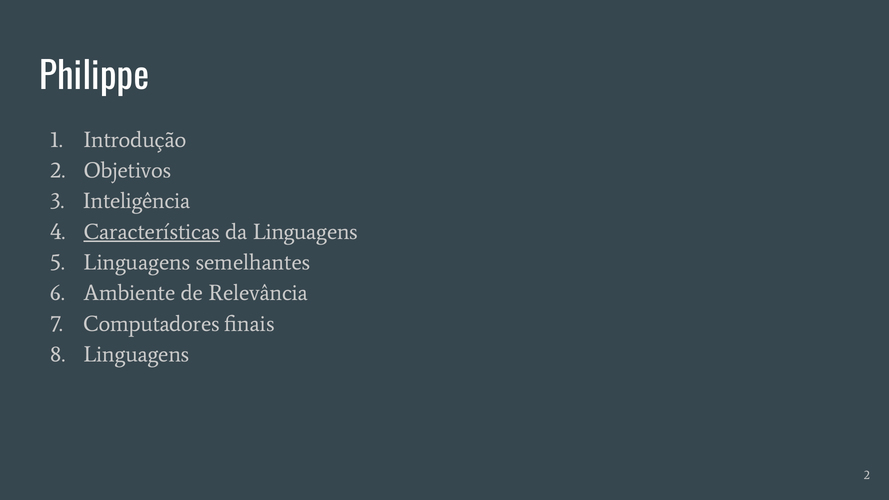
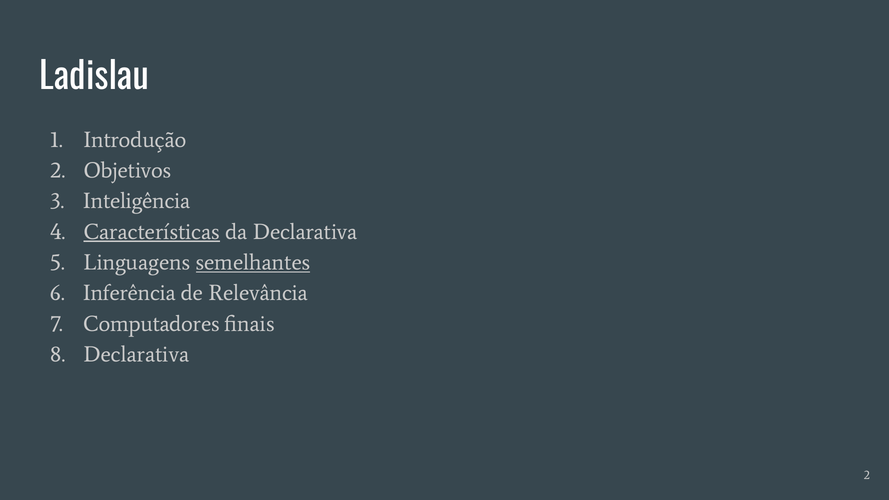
Philippe: Philippe -> Ladislau
da Linguagens: Linguagens -> Declarativa
semelhantes underline: none -> present
Ambiente: Ambiente -> Inferência
Linguagens at (137, 354): Linguagens -> Declarativa
